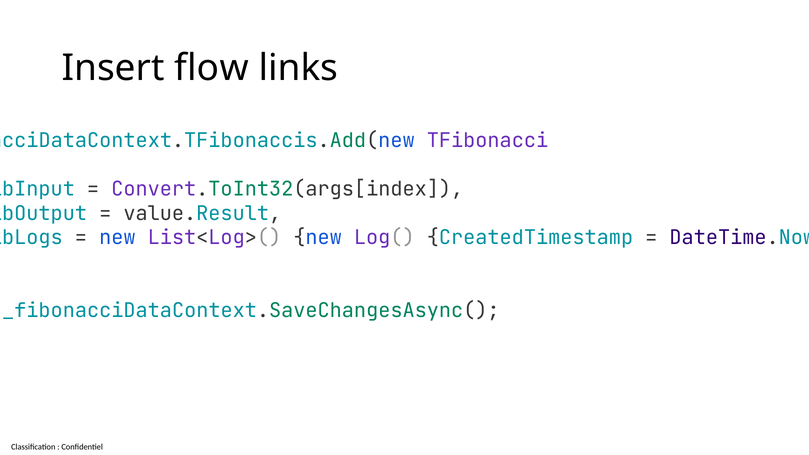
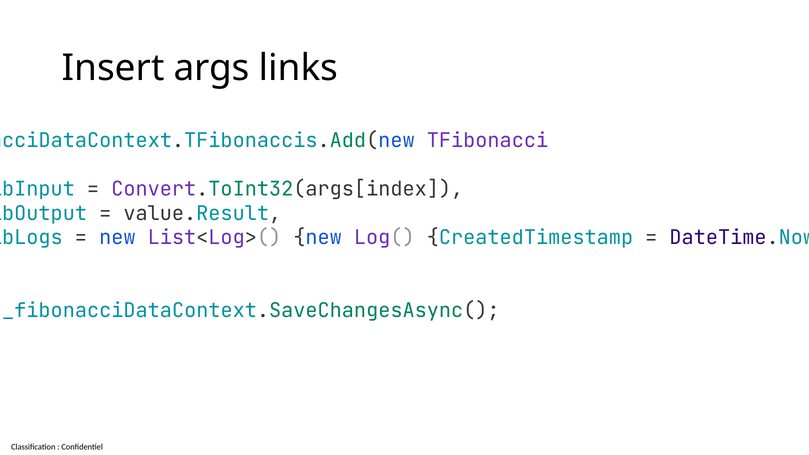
flow: flow -> args
